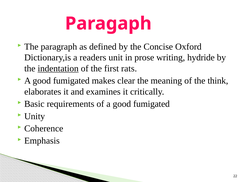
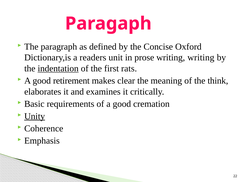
writing hydride: hydride -> writing
fumigated at (71, 81): fumigated -> retirement
of a good fumigated: fumigated -> cremation
Unity underline: none -> present
